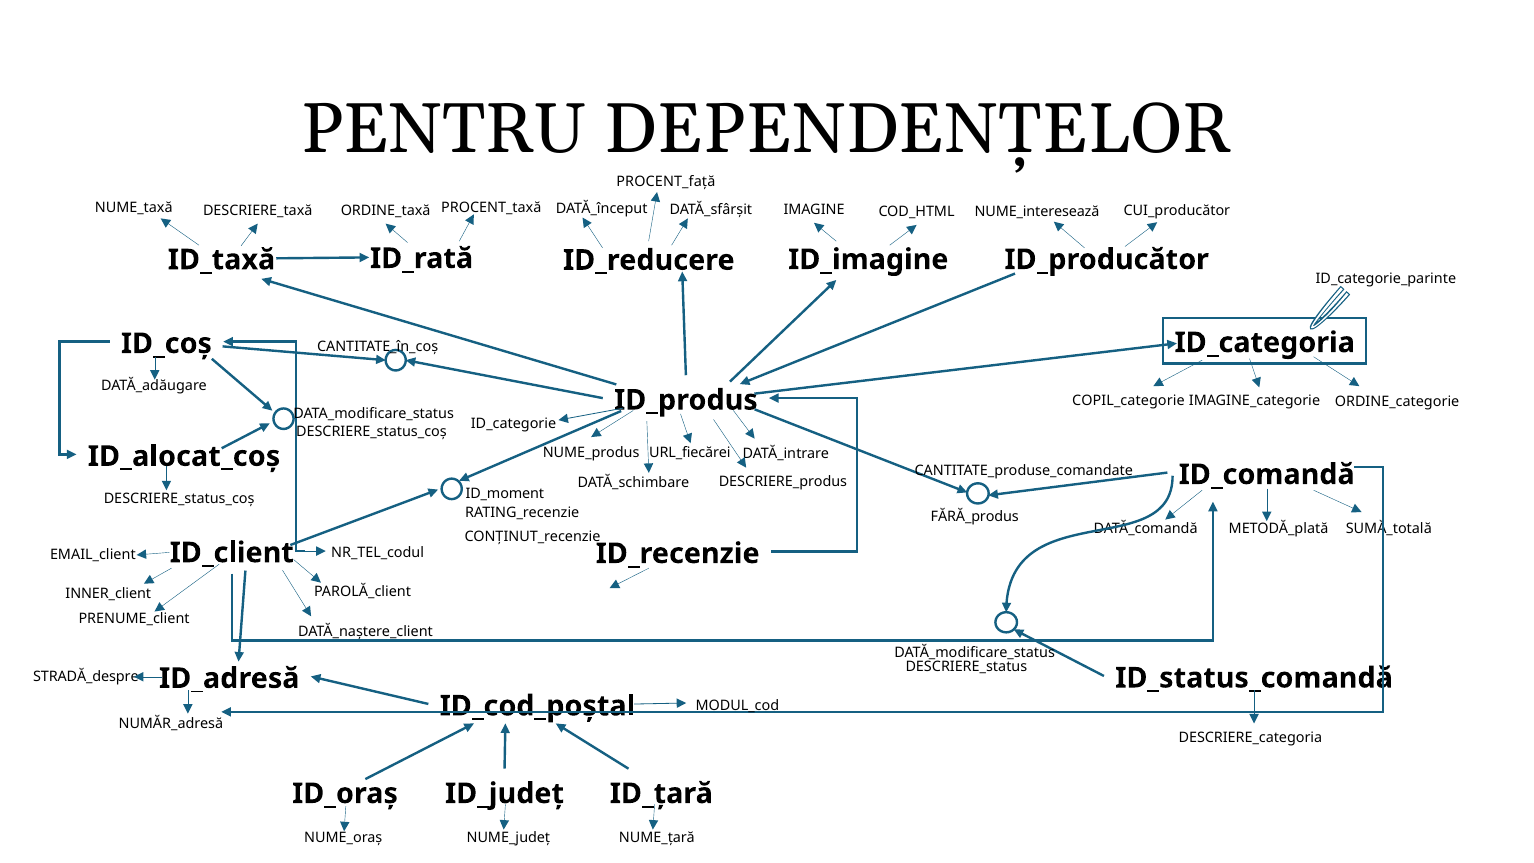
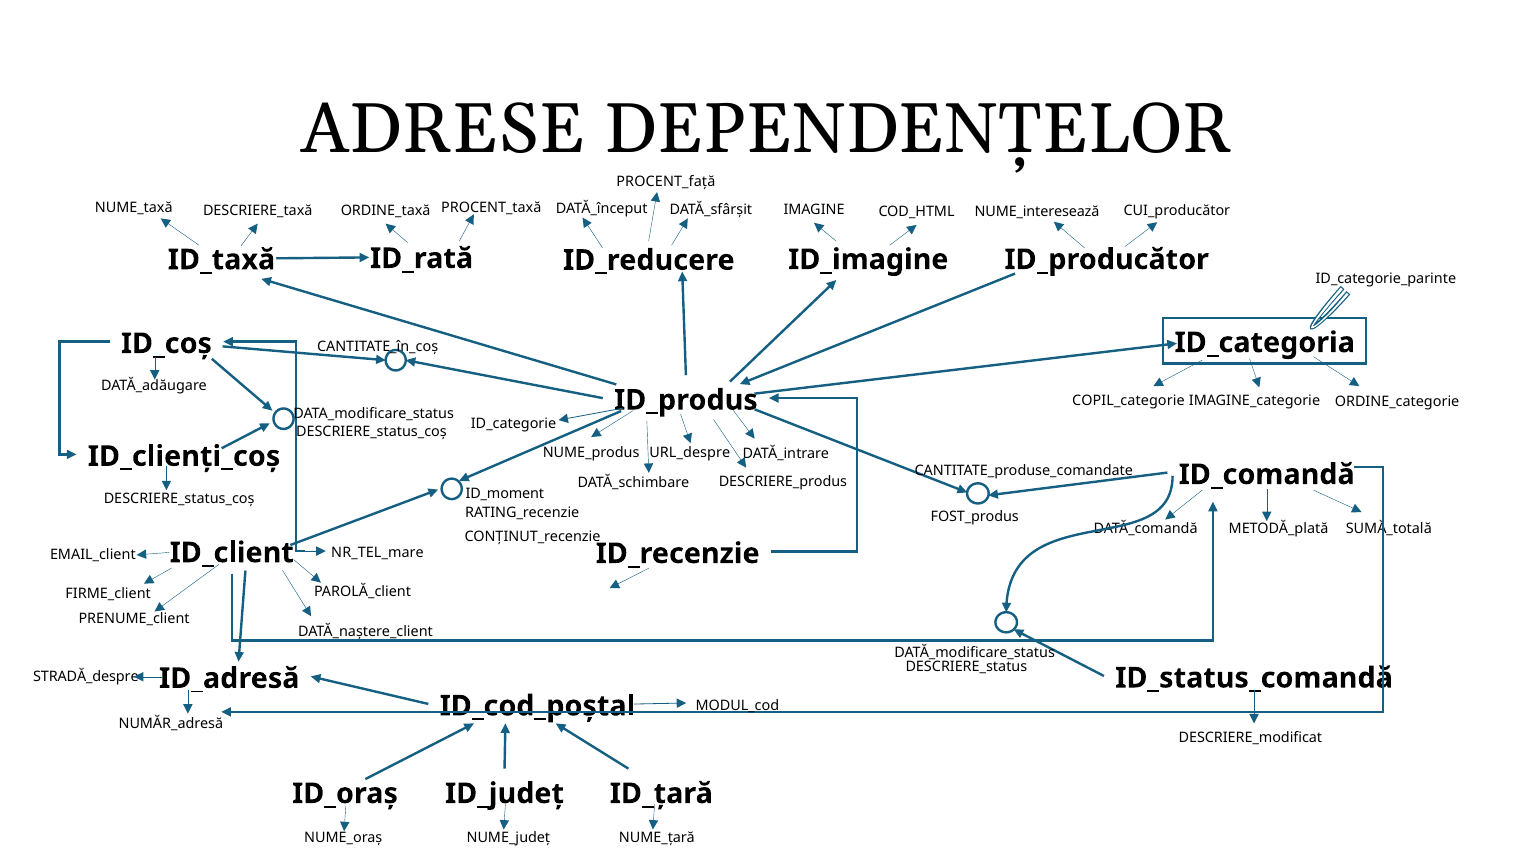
PENTRU: PENTRU -> ADRESE
URL_fiecărei: URL_fiecărei -> URL_despre
ID_alocat_coș: ID_alocat_coș -> ID_clienți_coș
FĂRĂ_produs: FĂRĂ_produs -> FOST_produs
NR_TEL_codul: NR_TEL_codul -> NR_TEL_mare
INNER_client: INNER_client -> FIRME_client
DESCRIERE_categoria: DESCRIERE_categoria -> DESCRIERE_modificat
